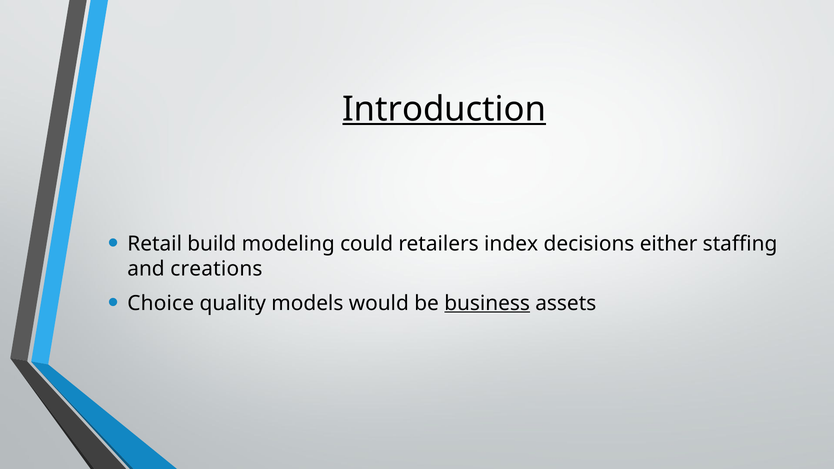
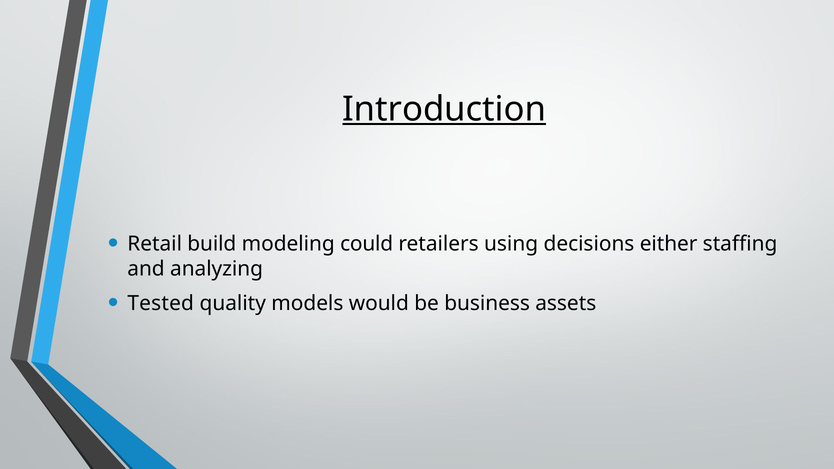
index: index -> using
creations: creations -> analyzing
Choice: Choice -> Tested
business underline: present -> none
